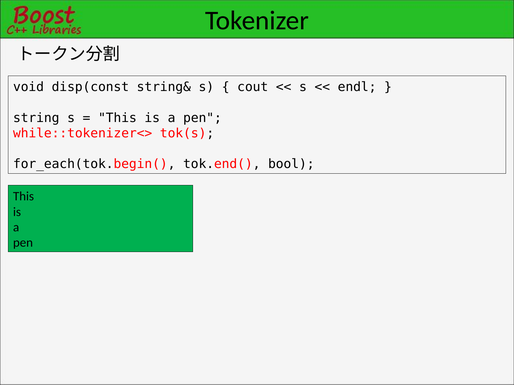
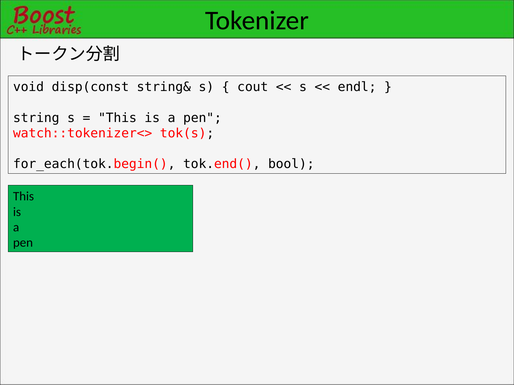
while::tokenizer<>: while::tokenizer<> -> watch::tokenizer<>
